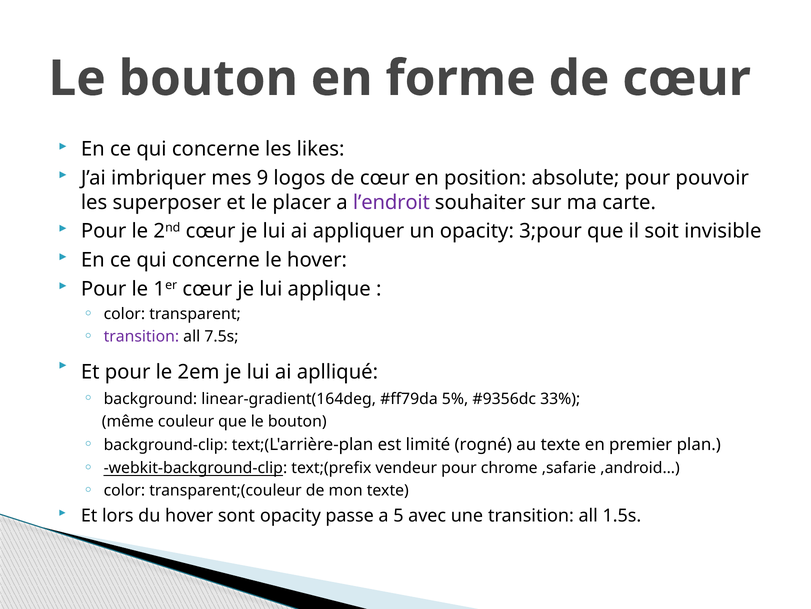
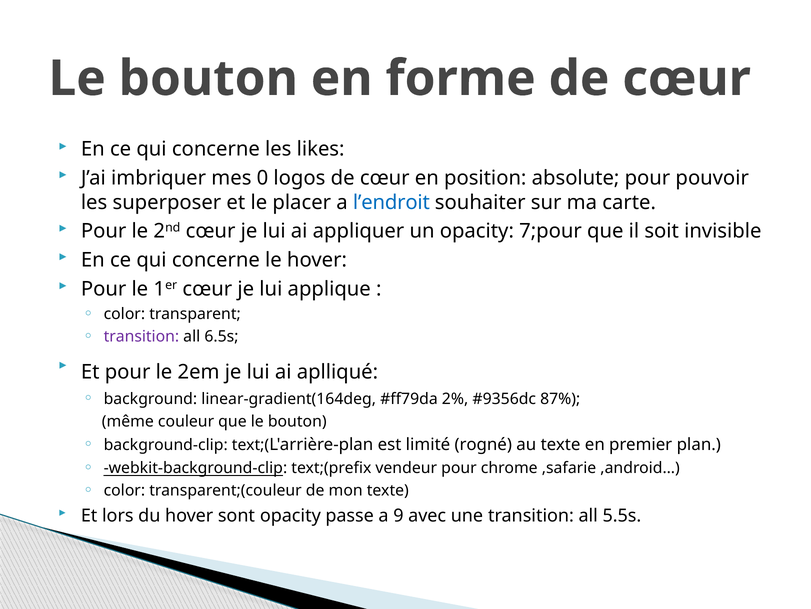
9: 9 -> 0
l’endroit colour: purple -> blue
3;pour: 3;pour -> 7;pour
7.5s: 7.5s -> 6.5s
5%: 5% -> 2%
33%: 33% -> 87%
5: 5 -> 9
1.5s: 1.5s -> 5.5s
